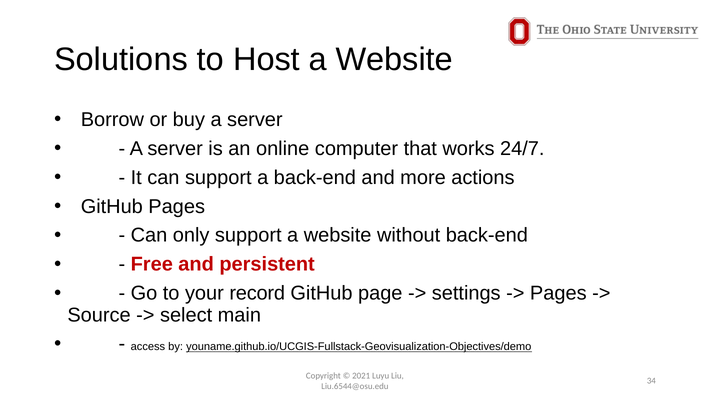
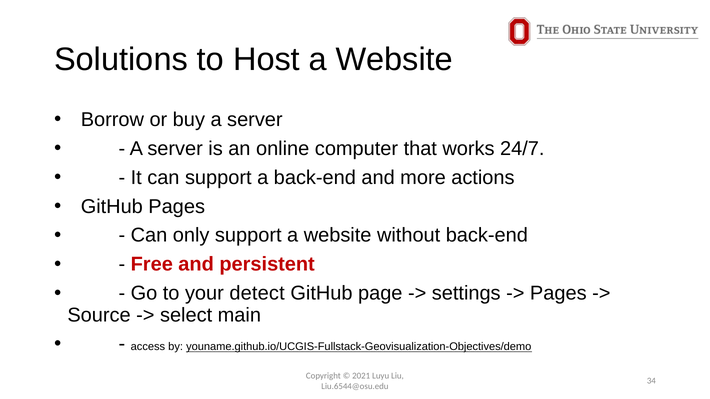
record: record -> detect
